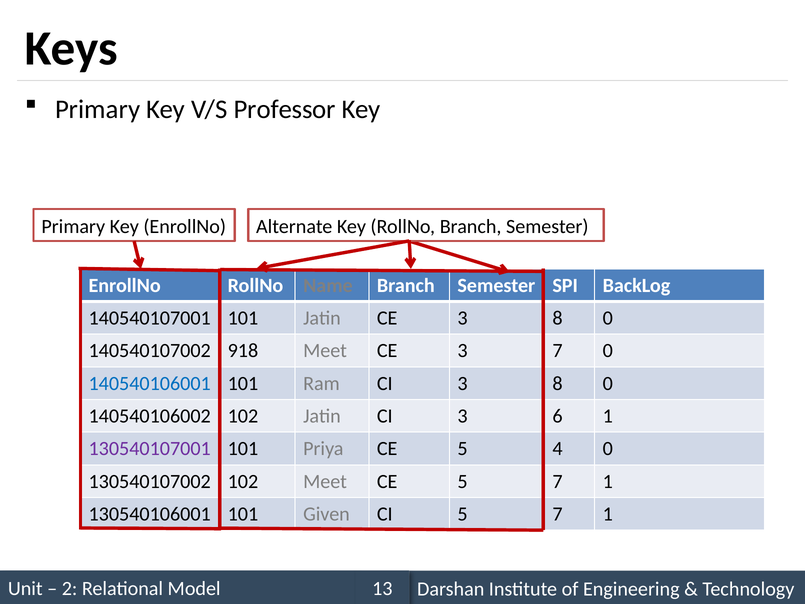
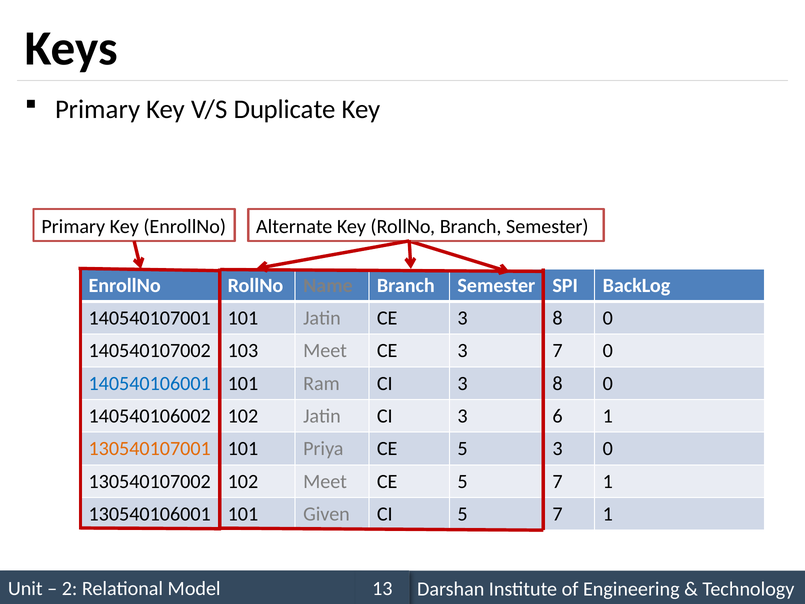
Professor: Professor -> Duplicate
918: 918 -> 103
130540107001 colour: purple -> orange
5 4: 4 -> 3
